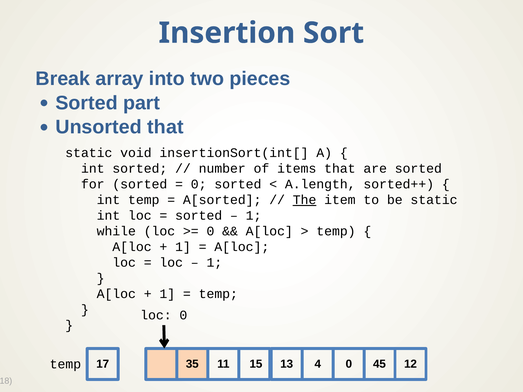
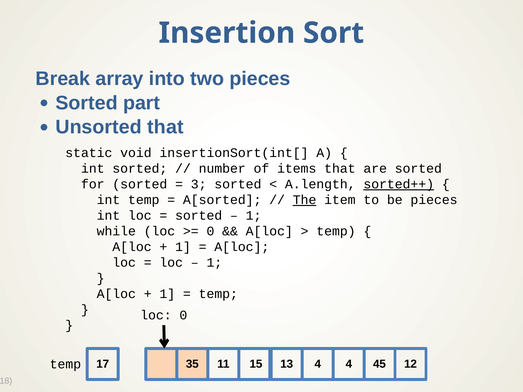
0 at (199, 184): 0 -> 3
sorted++ underline: none -> present
be static: static -> pieces
4 0: 0 -> 4
